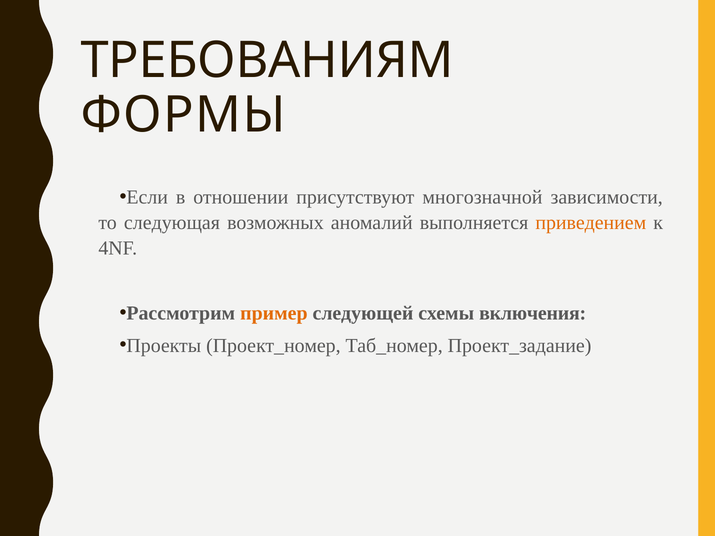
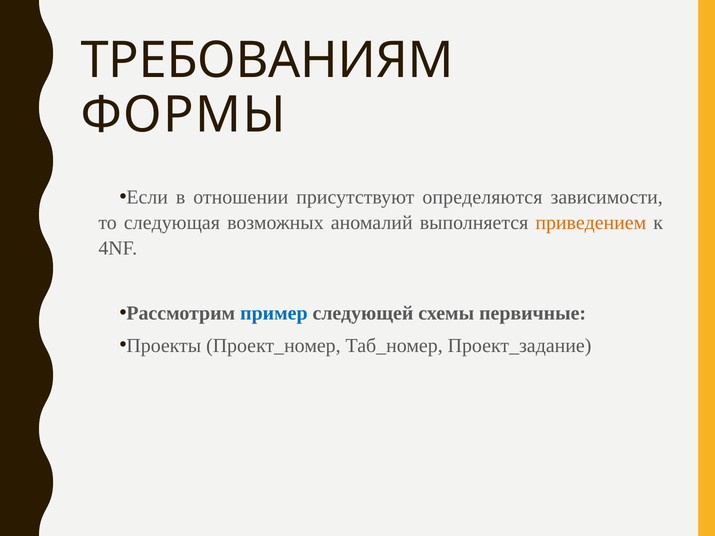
многозначной: многозначной -> определяются
пример colour: orange -> blue
включения: включения -> первичные
